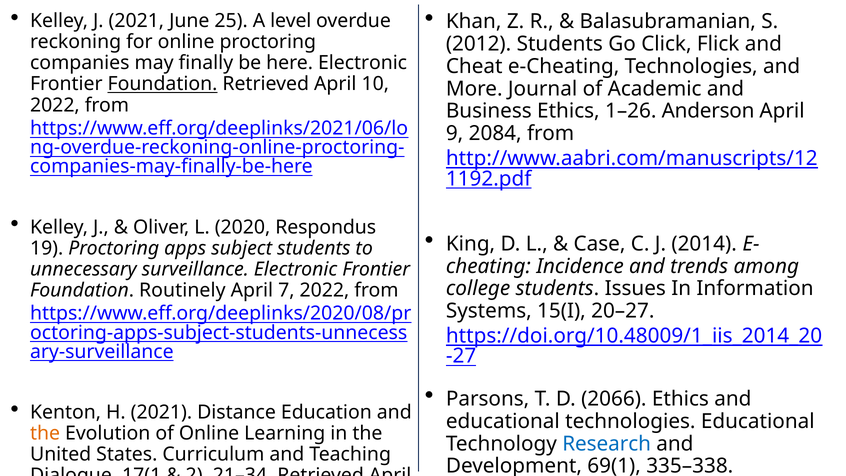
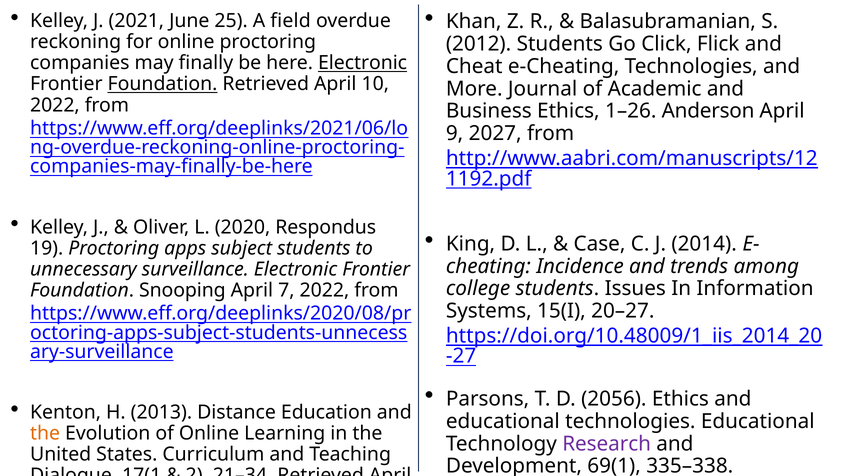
level: level -> field
Electronic at (363, 63) underline: none -> present
2084: 2084 -> 2027
Routinely: Routinely -> Snooping
2066: 2066 -> 2056
H 2021: 2021 -> 2013
Research colour: blue -> purple
